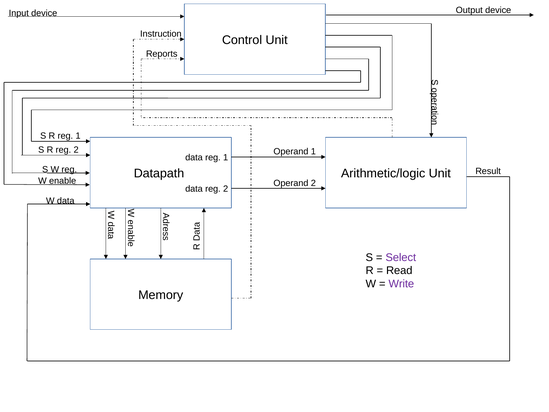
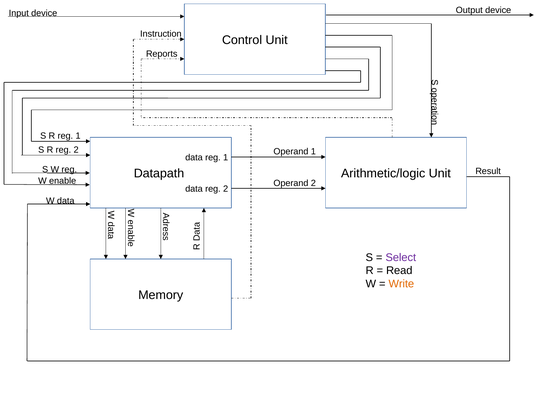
Write colour: purple -> orange
